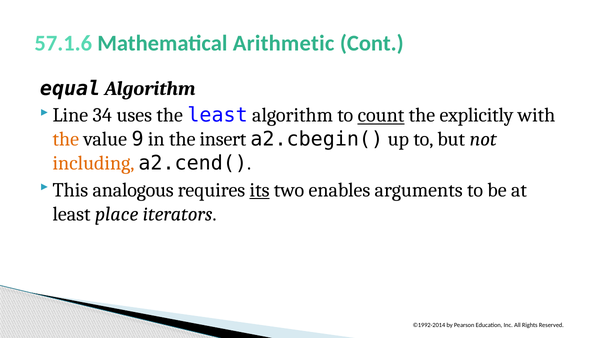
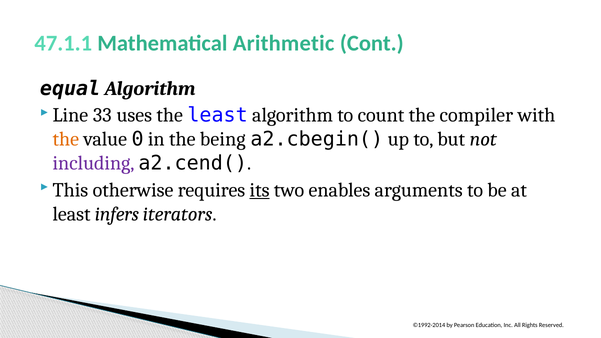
57.1.6: 57.1.6 -> 47.1.1
34: 34 -> 33
count underline: present -> none
explicitly: explicitly -> compiler
9: 9 -> 0
insert: insert -> being
including colour: orange -> purple
analogous: analogous -> otherwise
place: place -> infers
